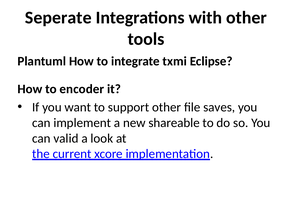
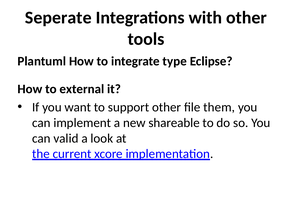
txmi: txmi -> type
encoder: encoder -> external
saves: saves -> them
